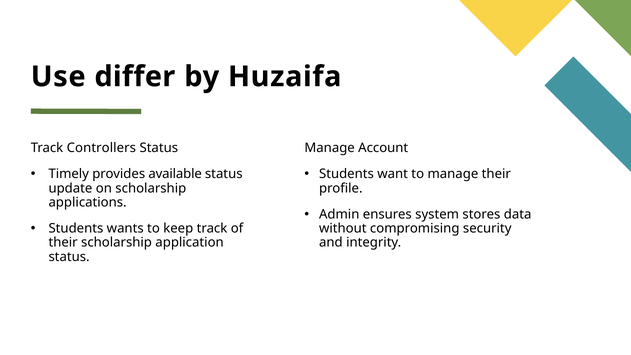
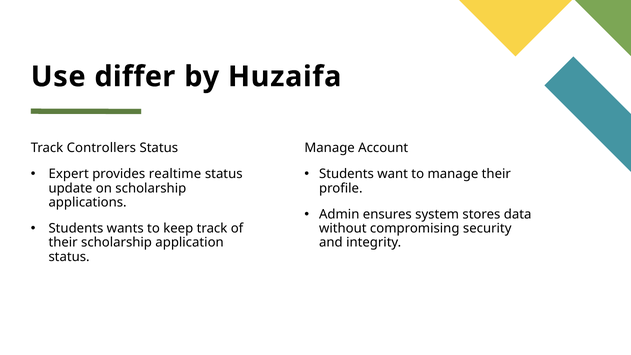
Timely: Timely -> Expert
available: available -> realtime
